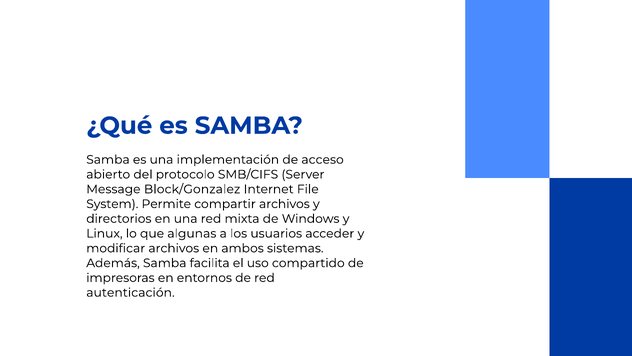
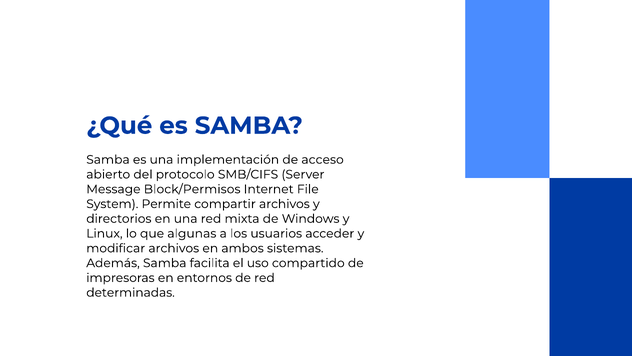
Block/Gonzalez: Block/Gonzalez -> Block/Permisos
autenticación: autenticación -> determinadas
